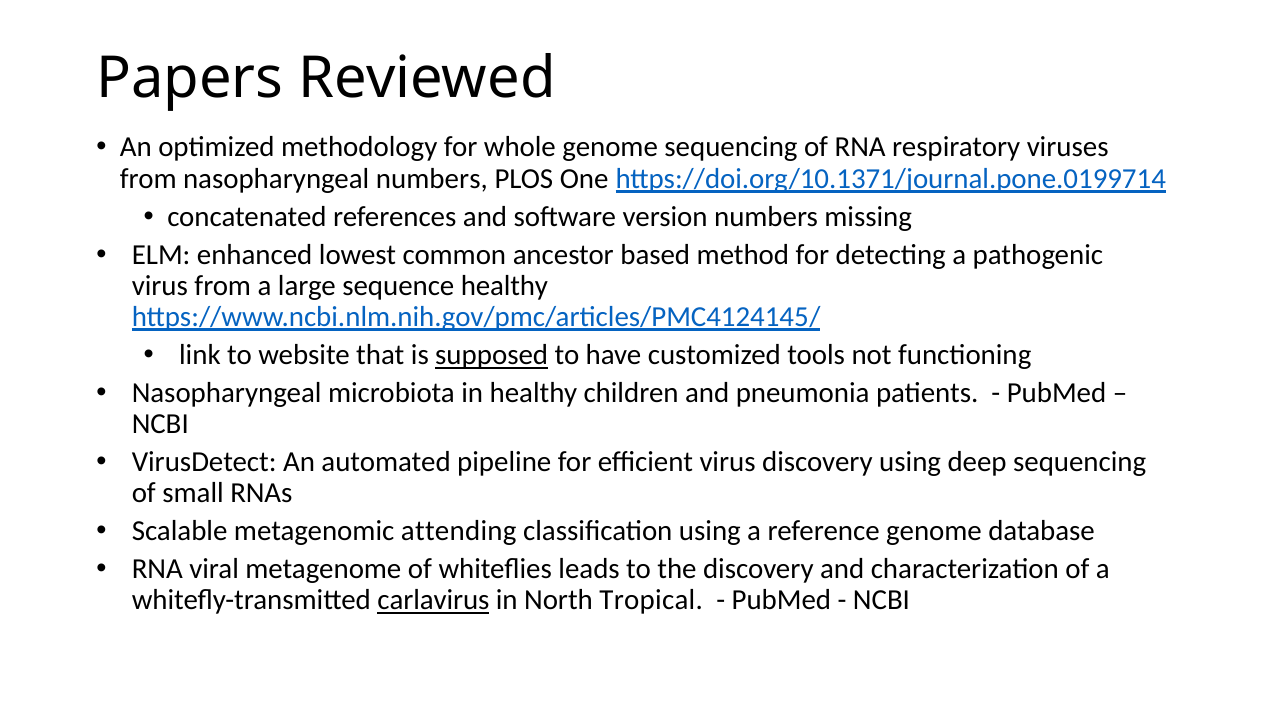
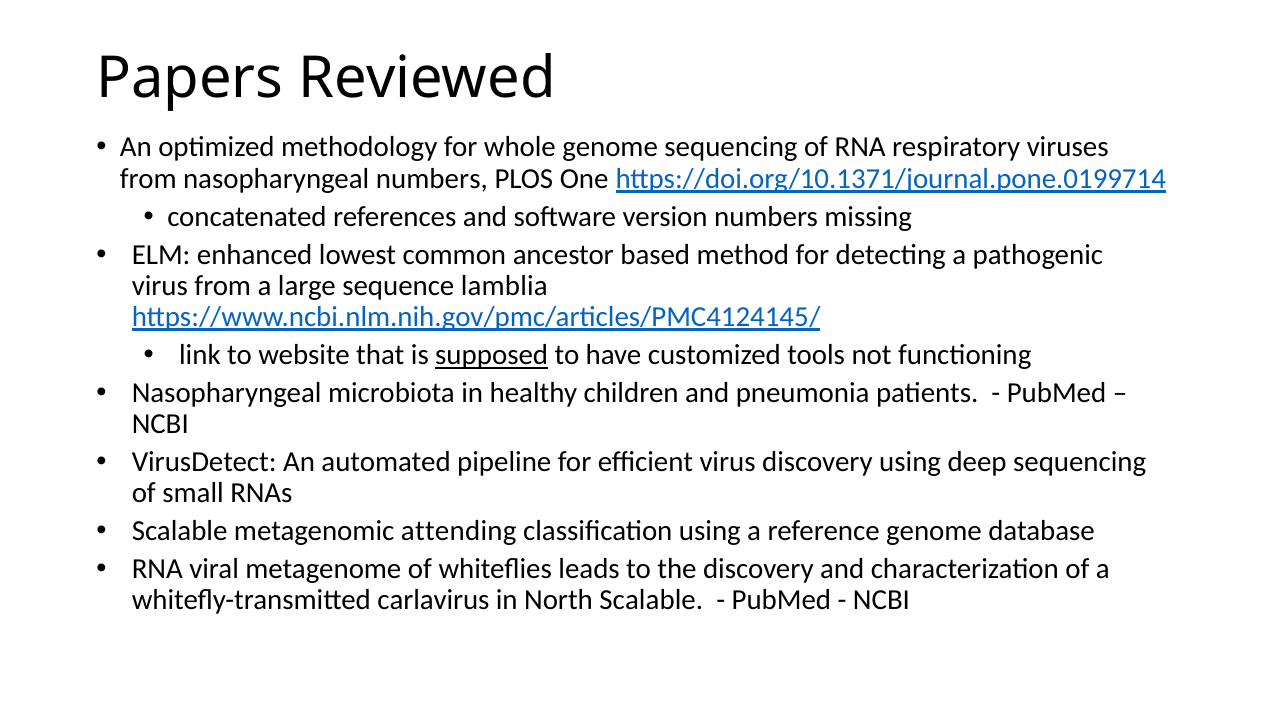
sequence healthy: healthy -> lamblia
carlavirus underline: present -> none
North Tropical: Tropical -> Scalable
